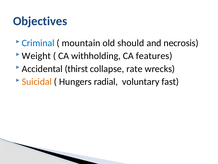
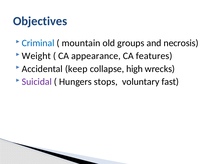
should: should -> groups
withholding: withholding -> appearance
thirst: thirst -> keep
rate: rate -> high
Suicidal colour: orange -> purple
radial: radial -> stops
